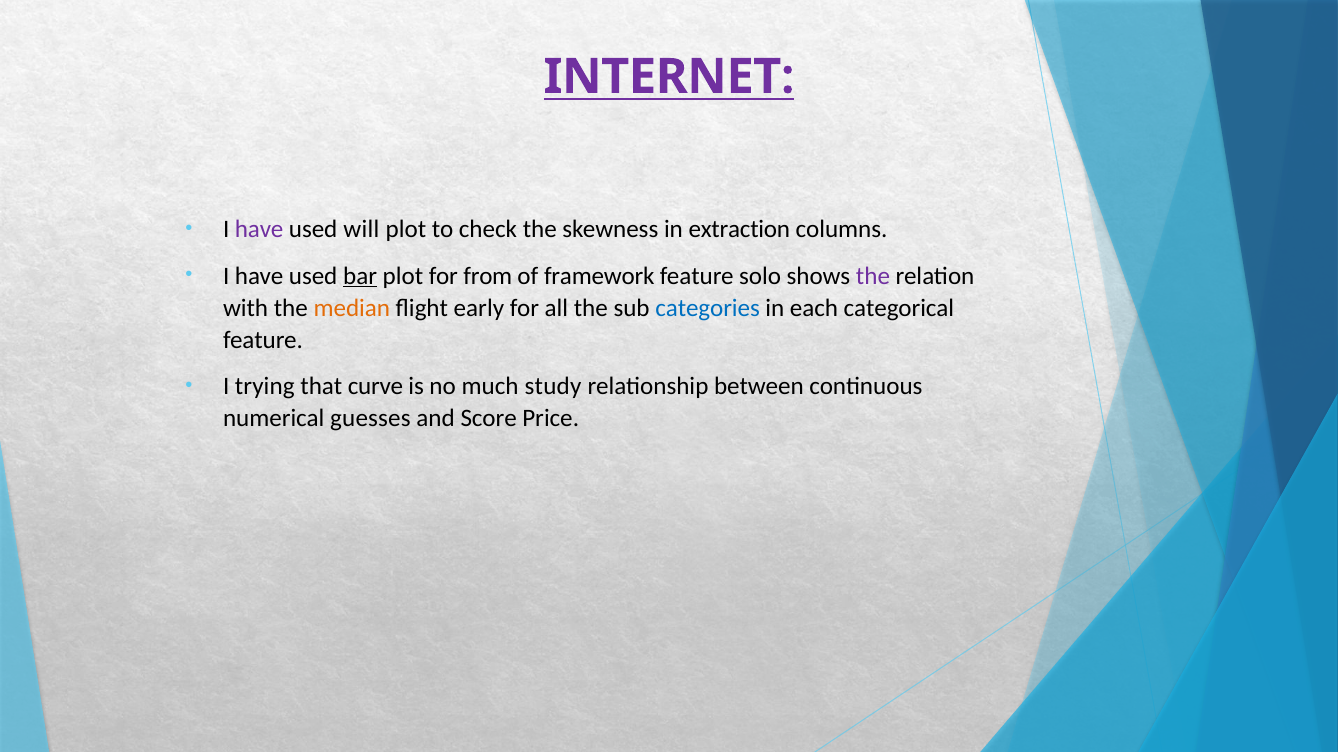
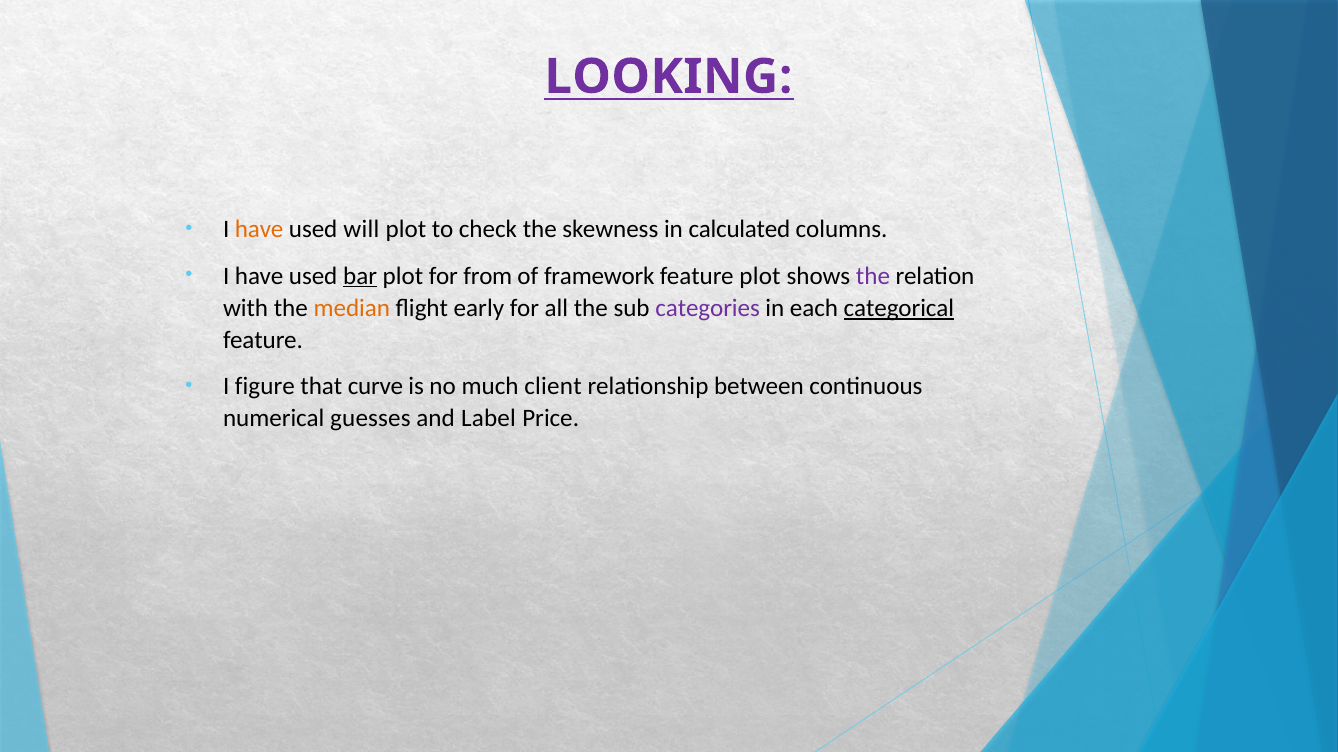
INTERNET: INTERNET -> LOOKING
have at (259, 230) colour: purple -> orange
extraction: extraction -> calculated
feature solo: solo -> plot
categories colour: blue -> purple
categorical underline: none -> present
trying: trying -> figure
study: study -> client
Score: Score -> Label
